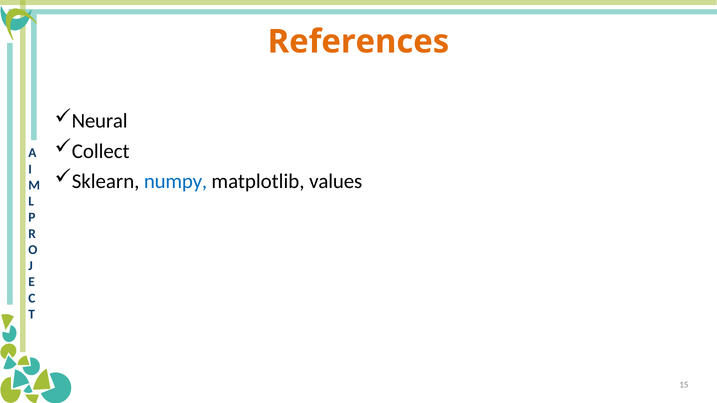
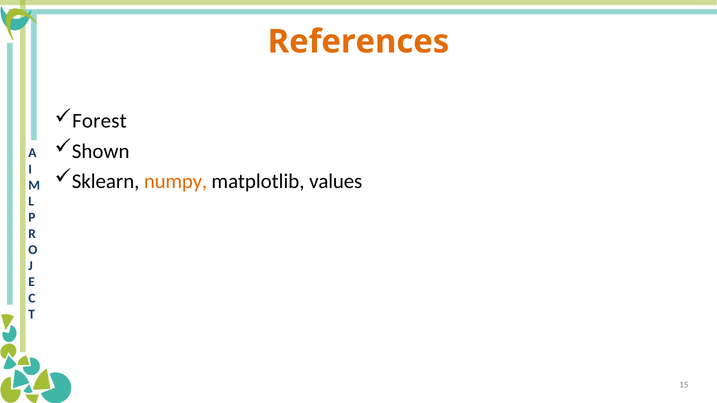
Neural: Neural -> Forest
Collect: Collect -> Shown
numpy colour: blue -> orange
